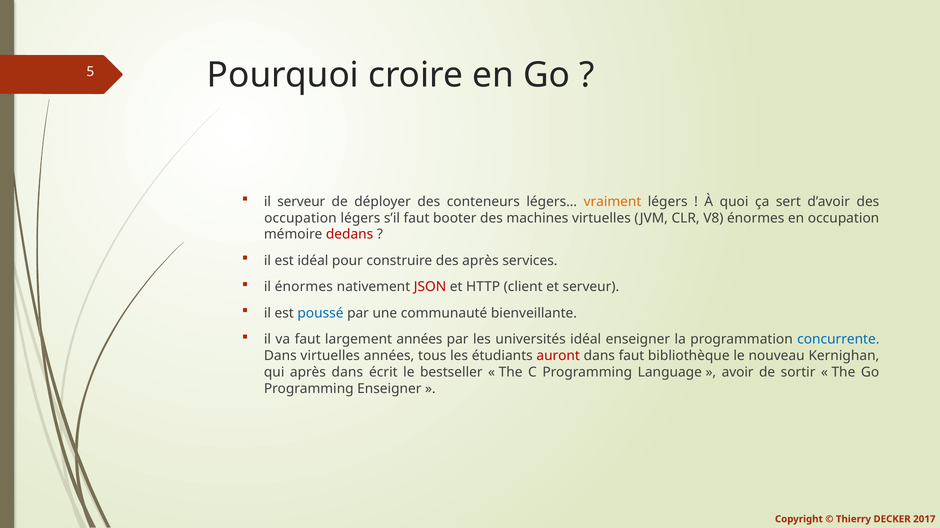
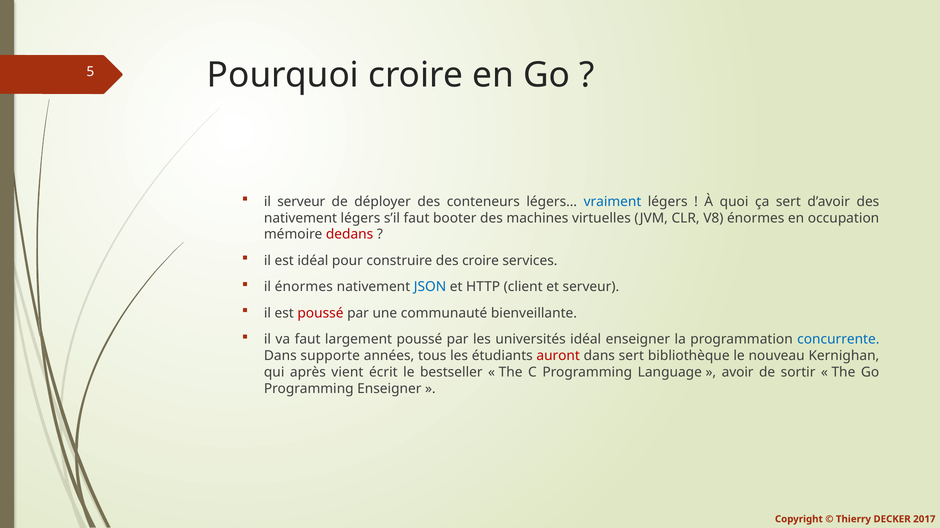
vraiment colour: orange -> blue
occupation at (300, 218): occupation -> nativement
des après: après -> croire
JSON colour: red -> blue
poussé at (320, 314) colour: blue -> red
largement années: années -> poussé
Dans virtuelles: virtuelles -> supporte
dans faut: faut -> sert
après dans: dans -> vient
